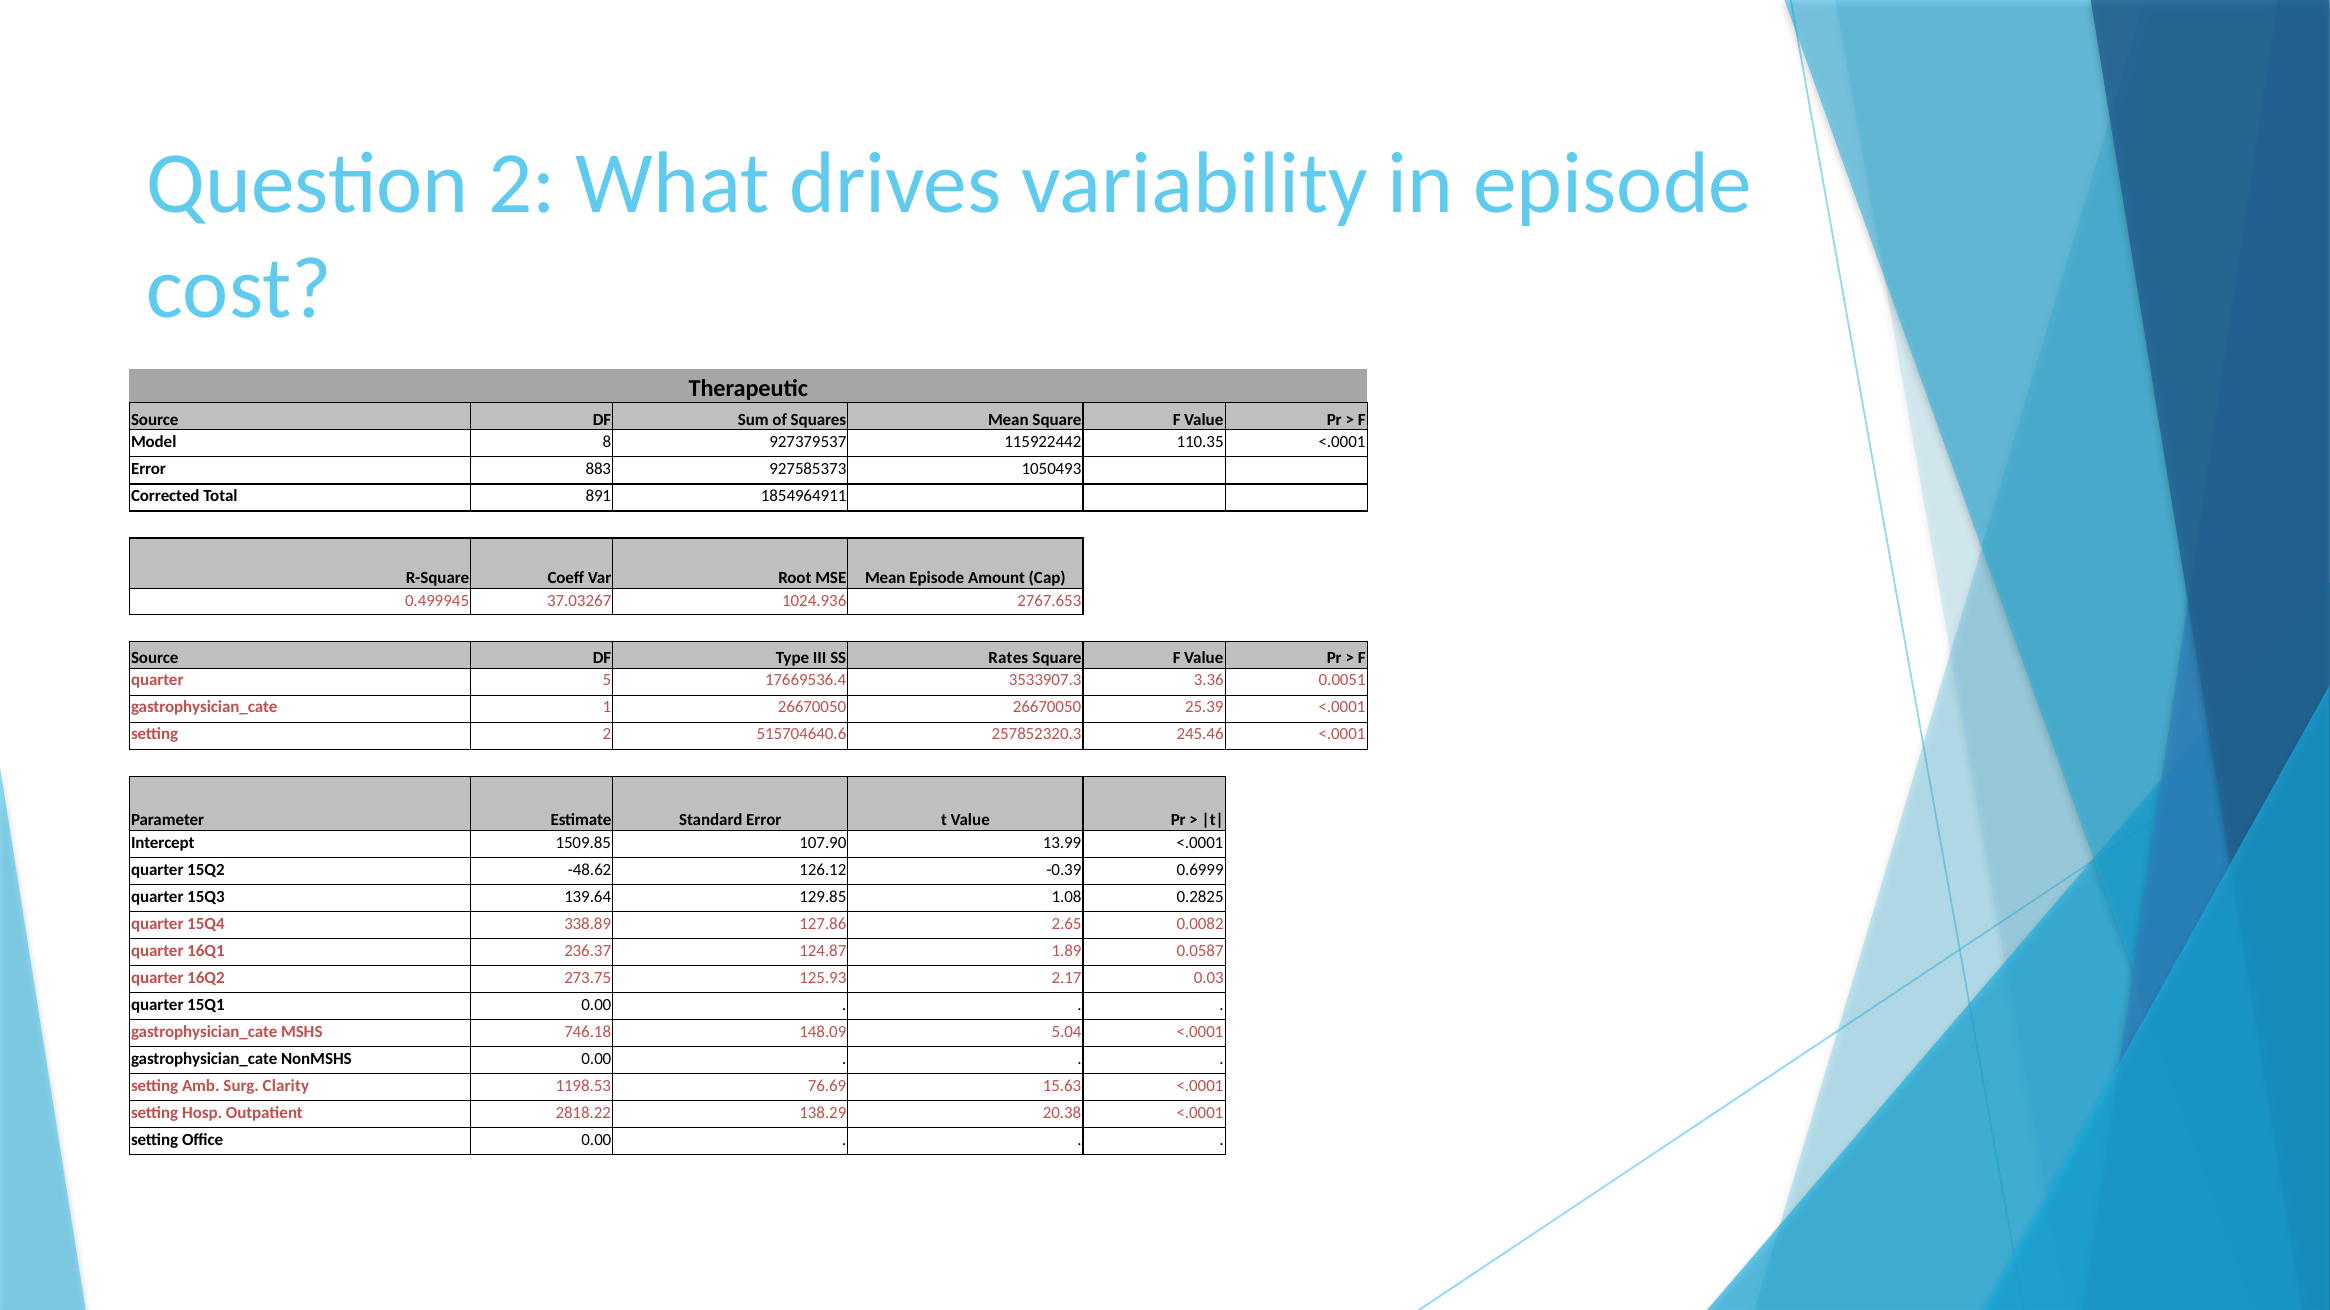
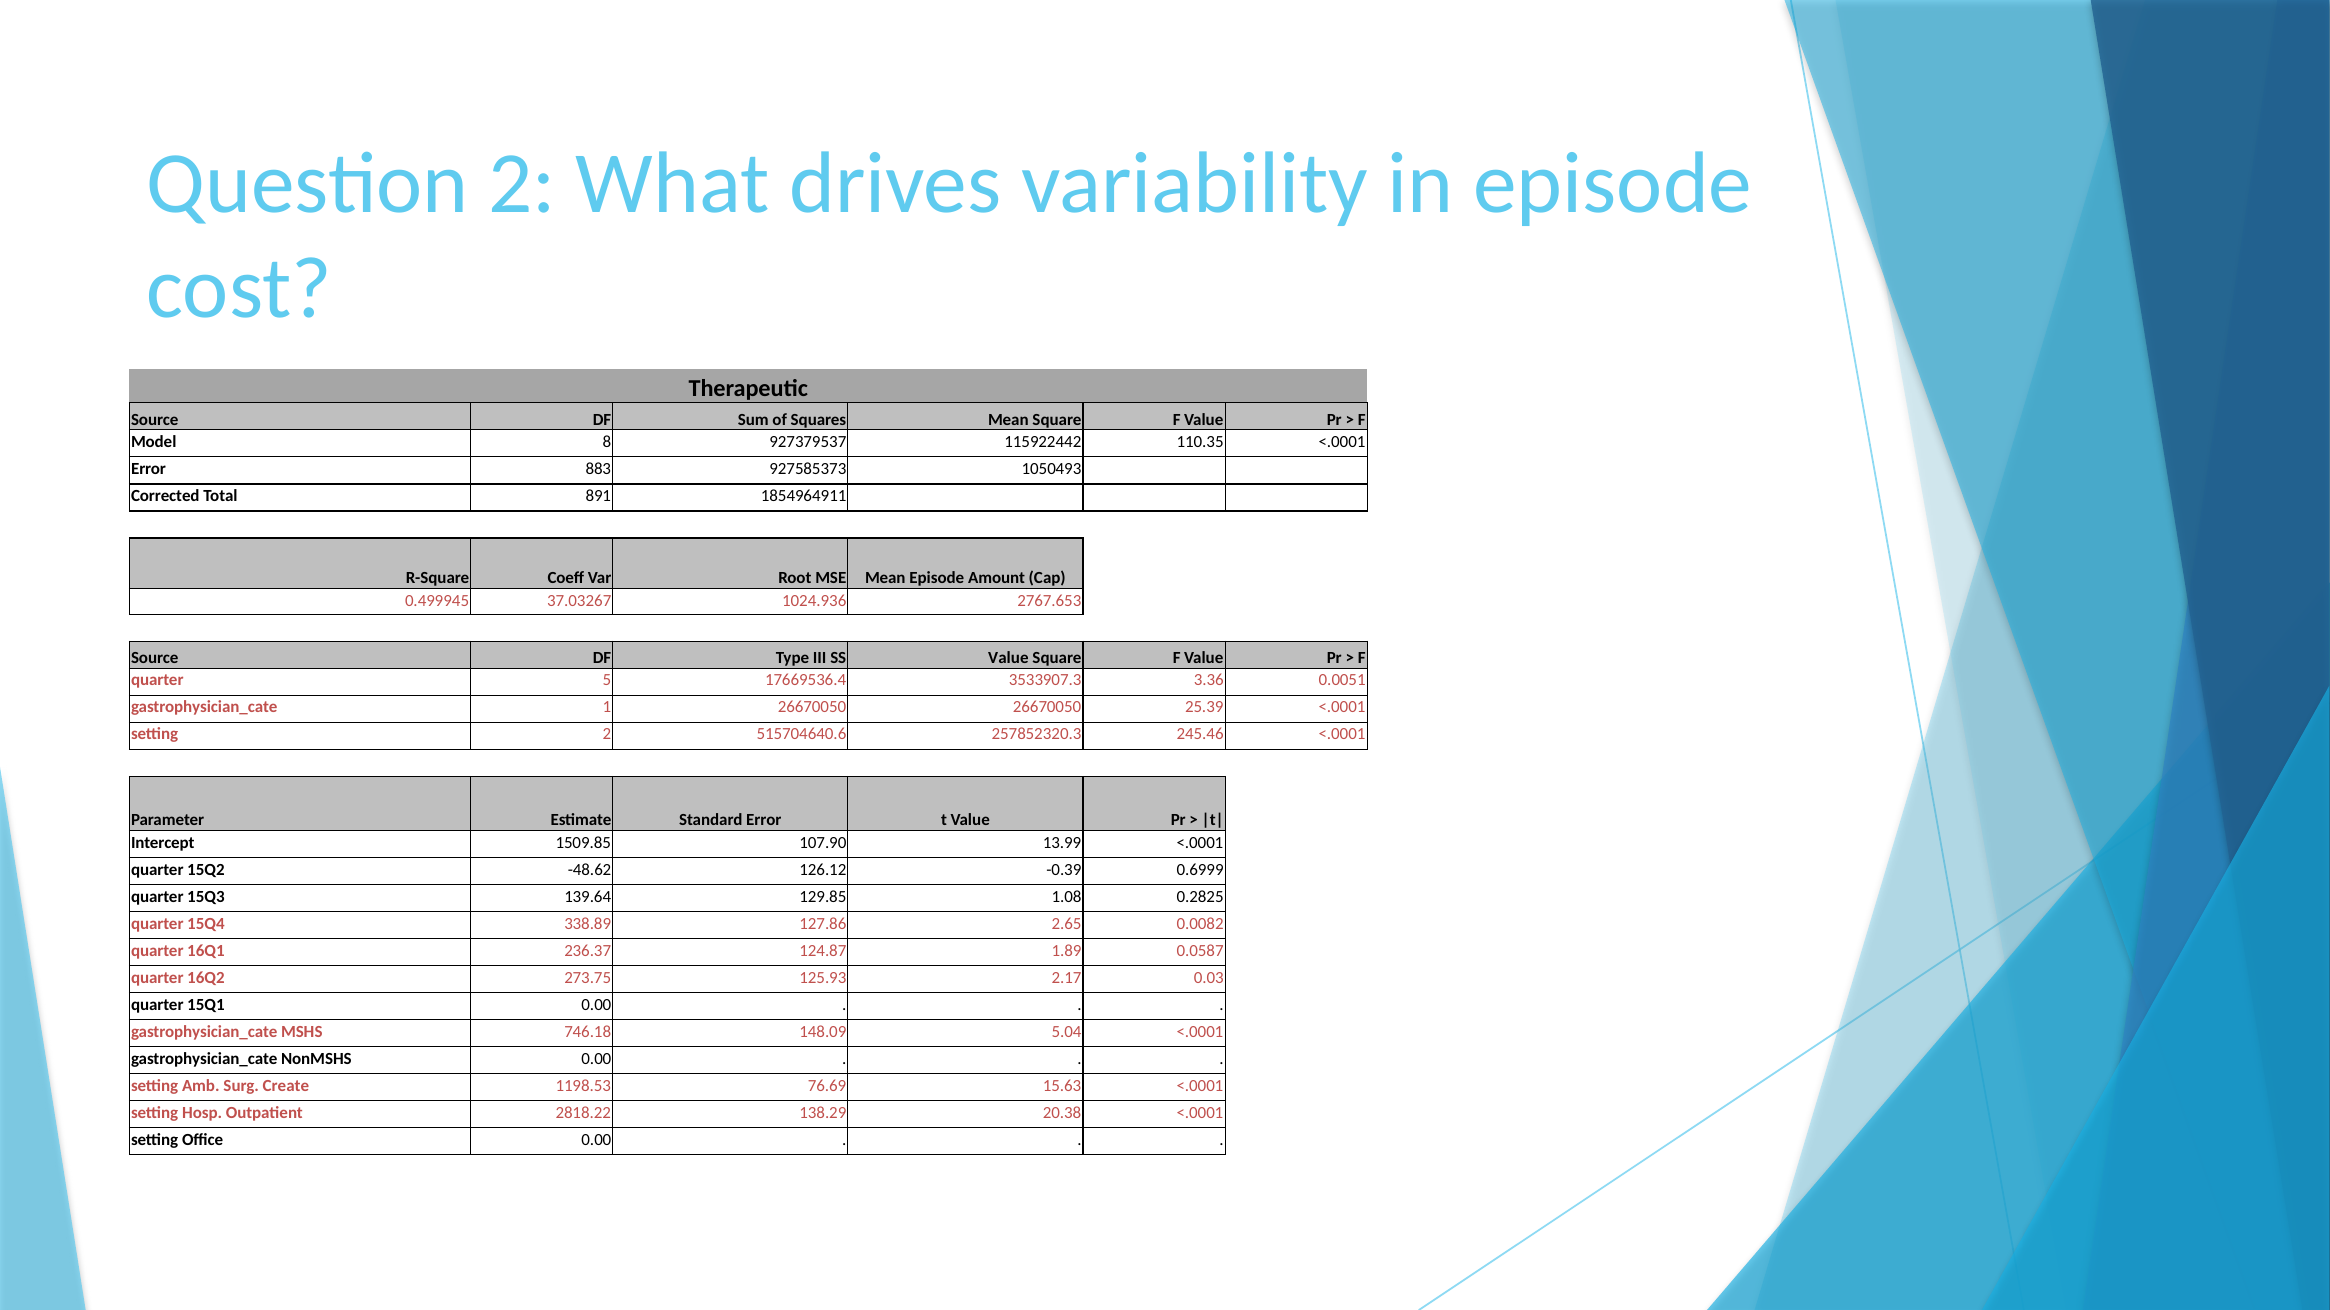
SS Rates: Rates -> Value
Clarity: Clarity -> Create
